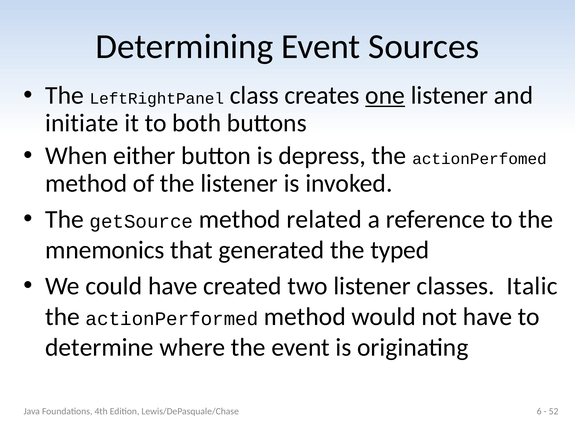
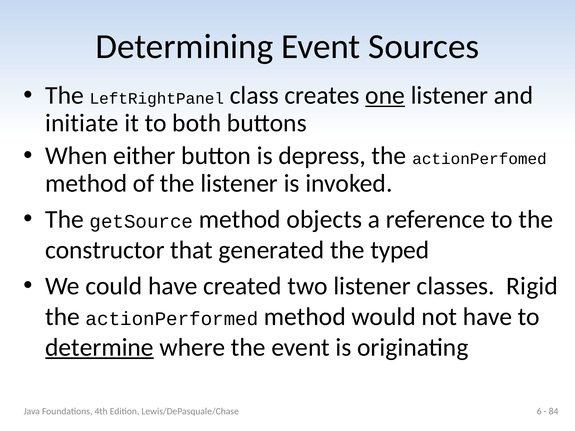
related: related -> objects
mnemonics: mnemonics -> constructor
Italic: Italic -> Rigid
determine underline: none -> present
52: 52 -> 84
